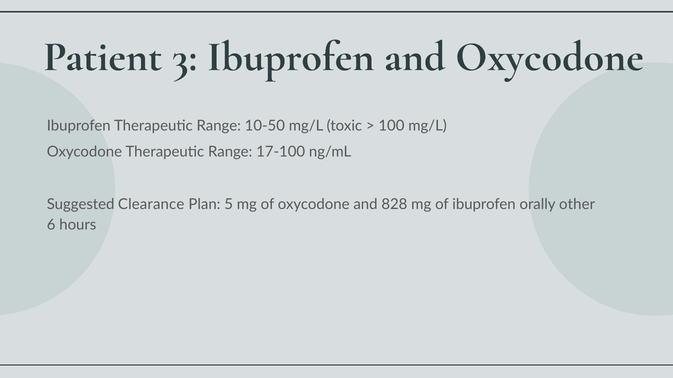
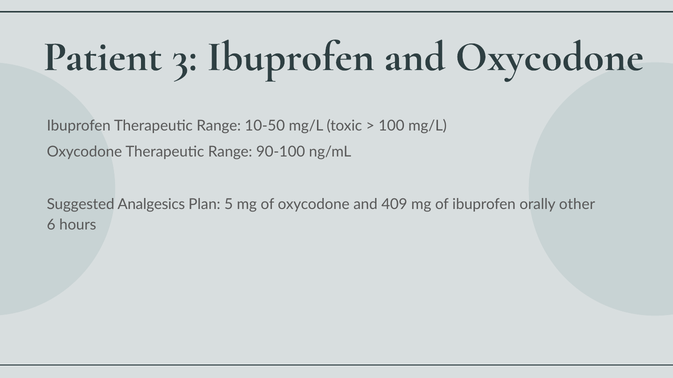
17-100: 17-100 -> 90-100
Clearance: Clearance -> Analgesics
828: 828 -> 409
